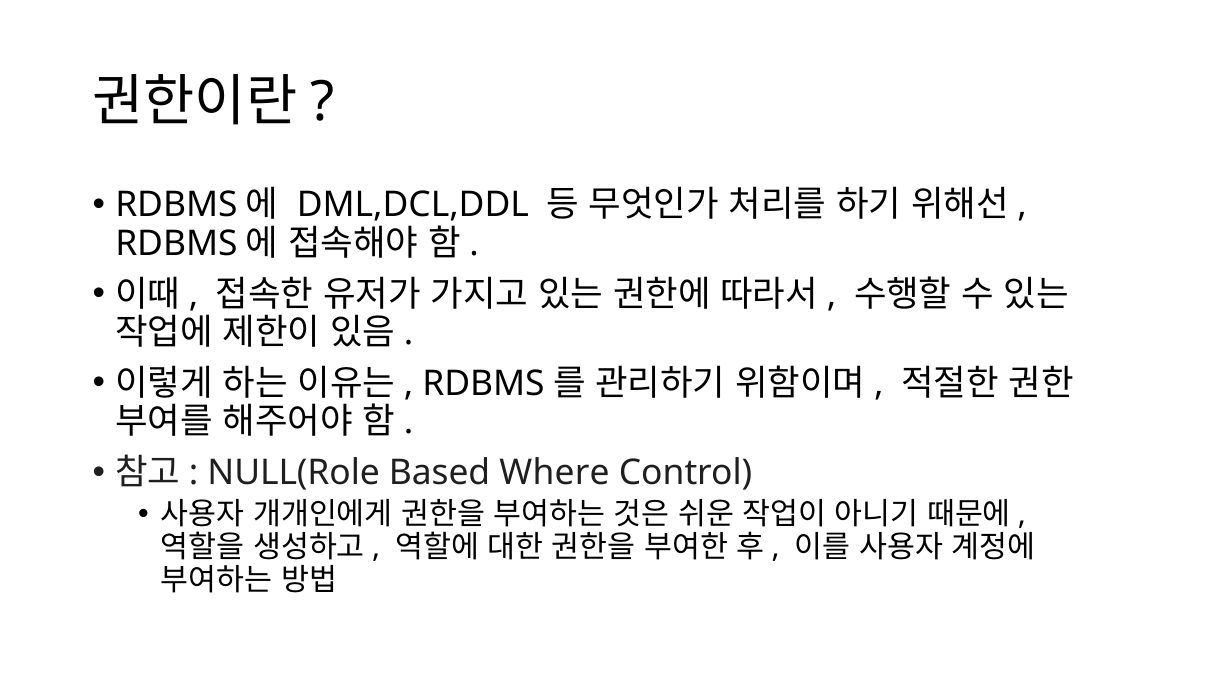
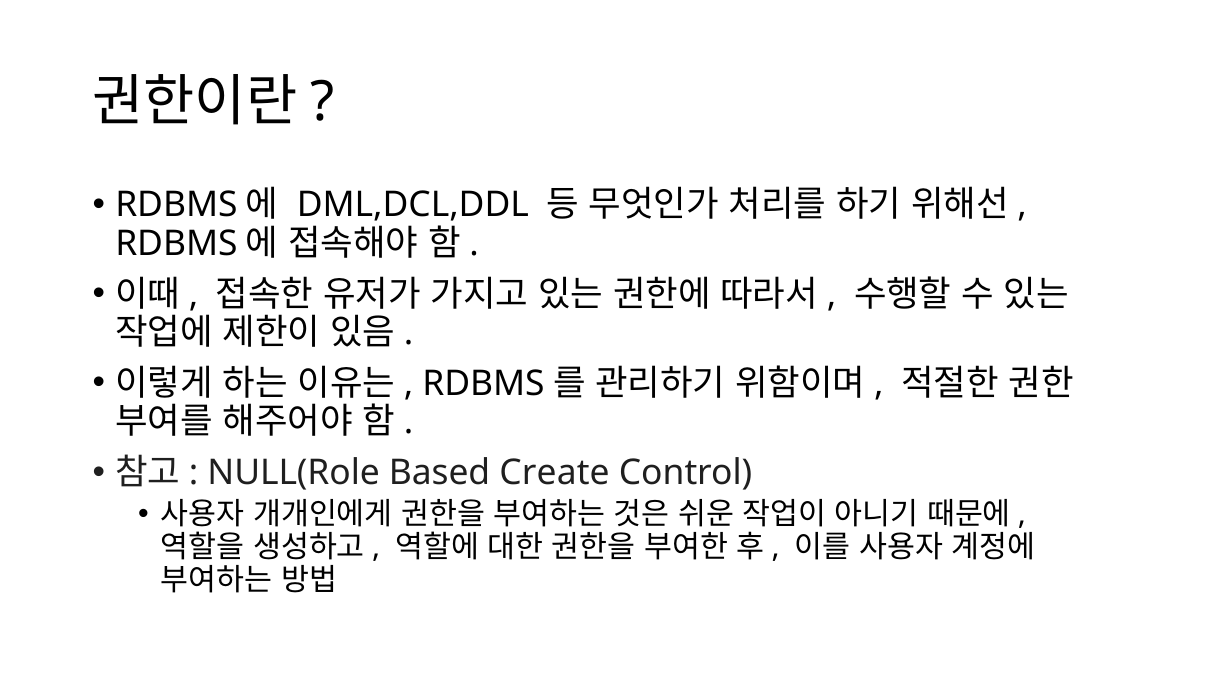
Where: Where -> Create
